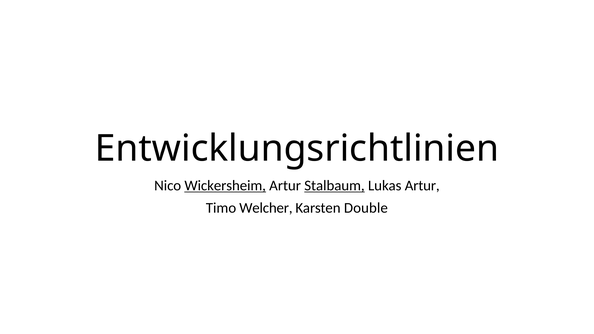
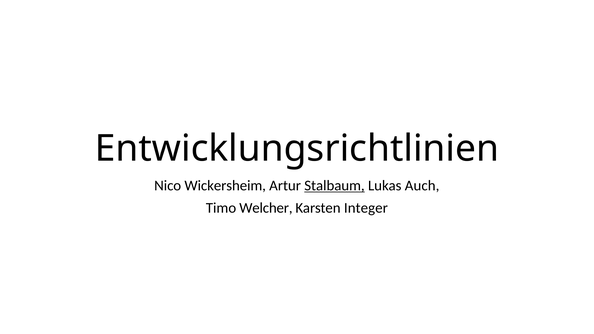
Wickersheim underline: present -> none
Lukas Artur: Artur -> Auch
Double: Double -> Integer
